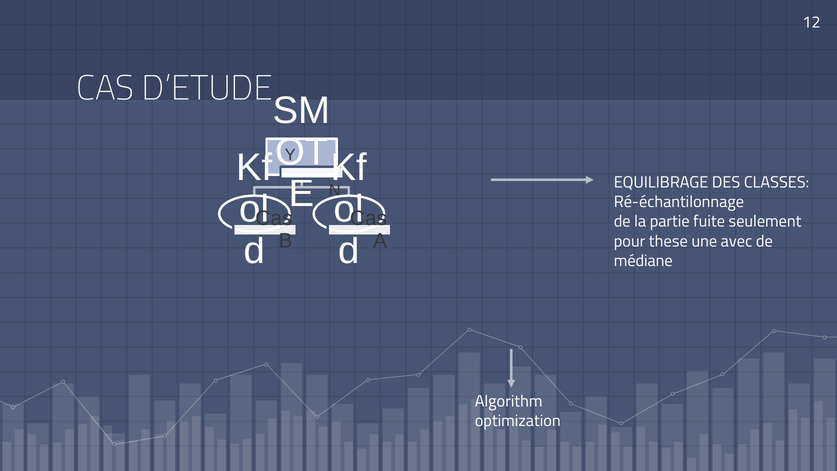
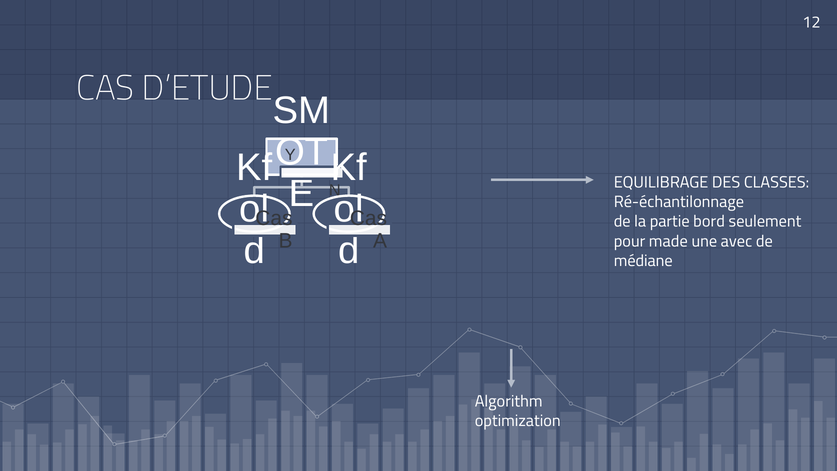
fuite: fuite -> bord
these: these -> made
